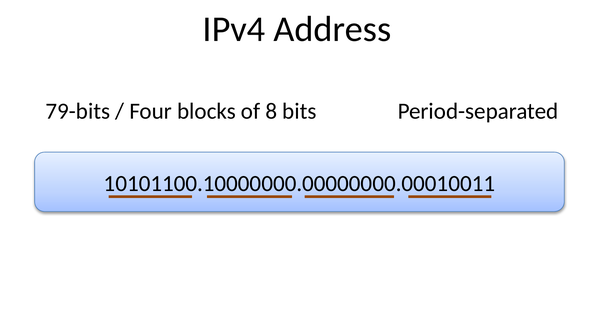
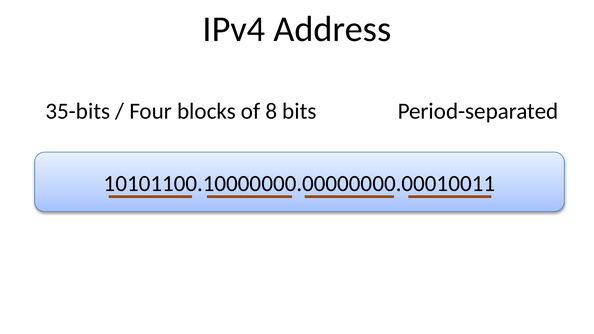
79-bits: 79-bits -> 35-bits
